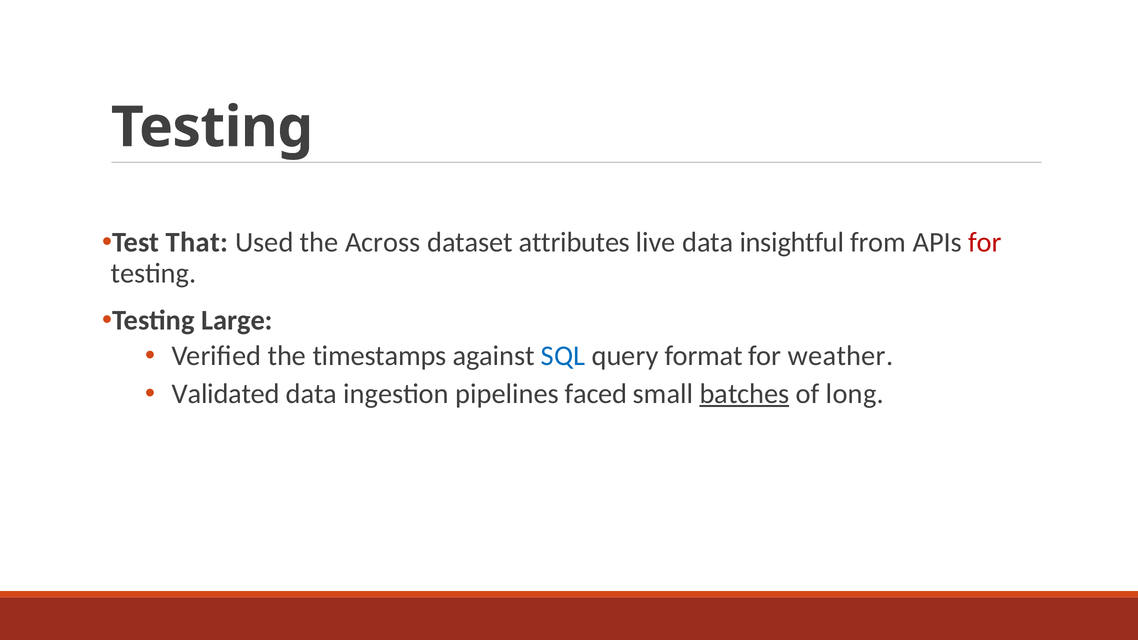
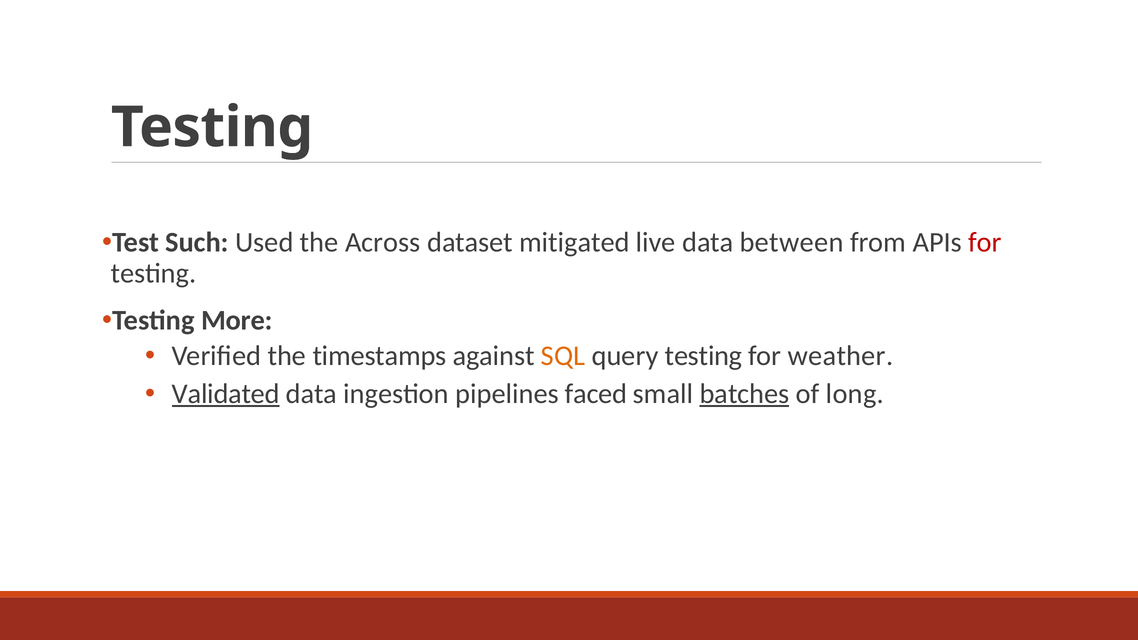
That: That -> Such
attributes: attributes -> mitigated
insightful: insightful -> between
Large: Large -> More
SQL colour: blue -> orange
query format: format -> testing
Validated underline: none -> present
